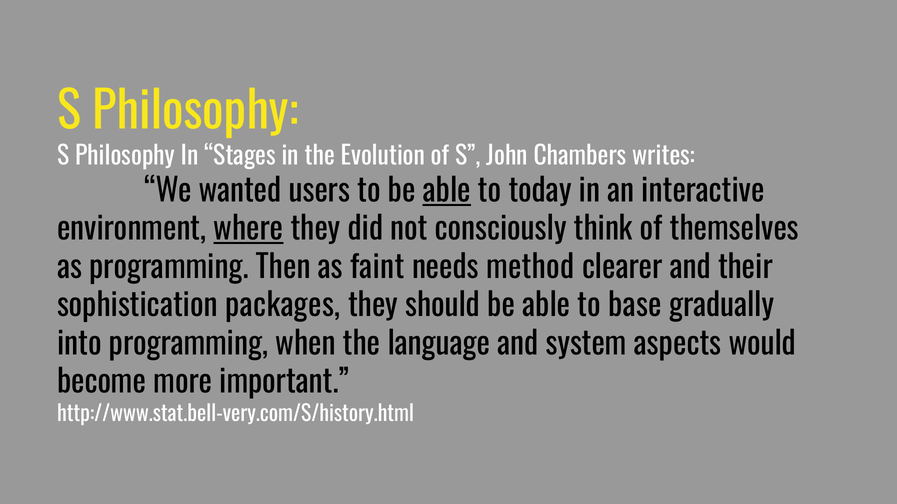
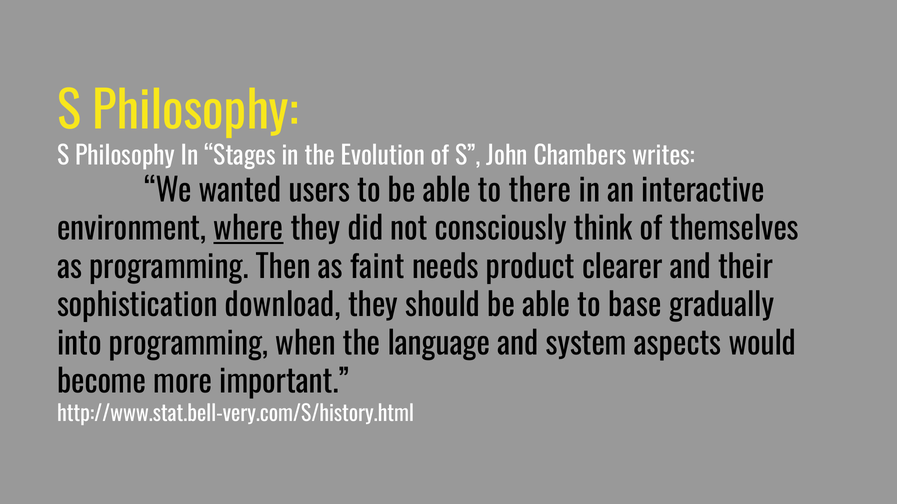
able at (447, 191) underline: present -> none
today: today -> there
method: method -> product
packages: packages -> download
